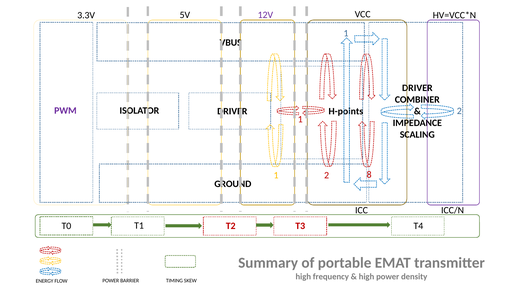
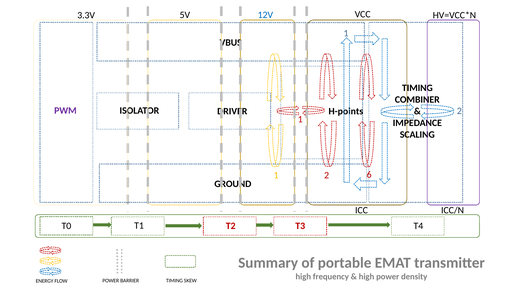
12V colour: purple -> blue
DRIVER at (417, 88): DRIVER -> TIMING
8: 8 -> 6
